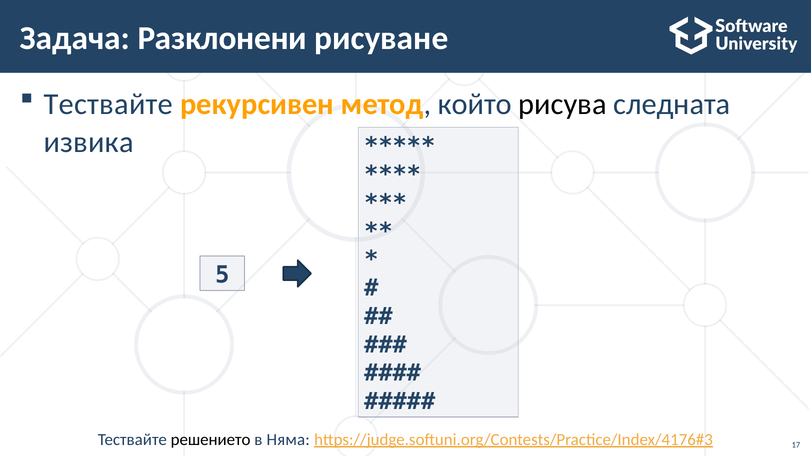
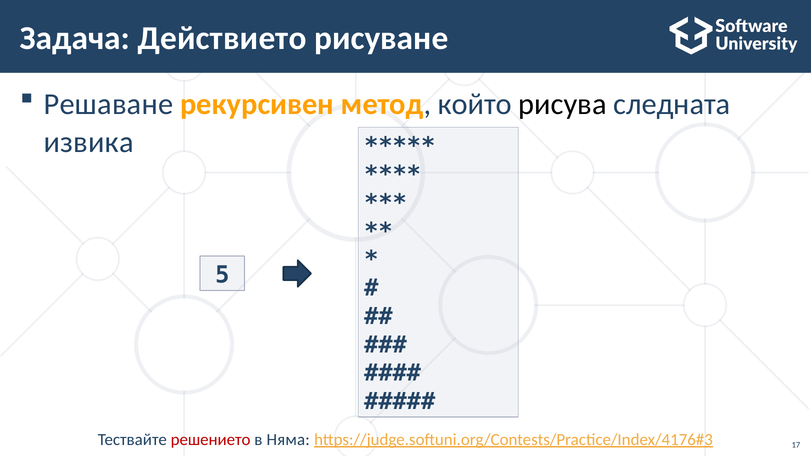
Разклонени: Разклонени -> Действието
Тествайте at (108, 104): Тествайте -> Решаване
решението colour: black -> red
